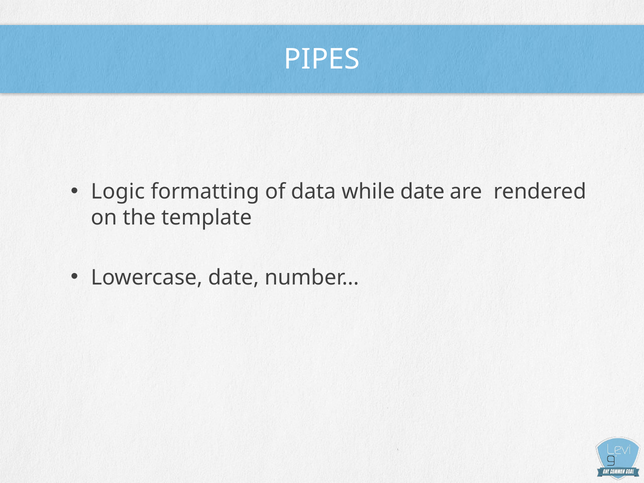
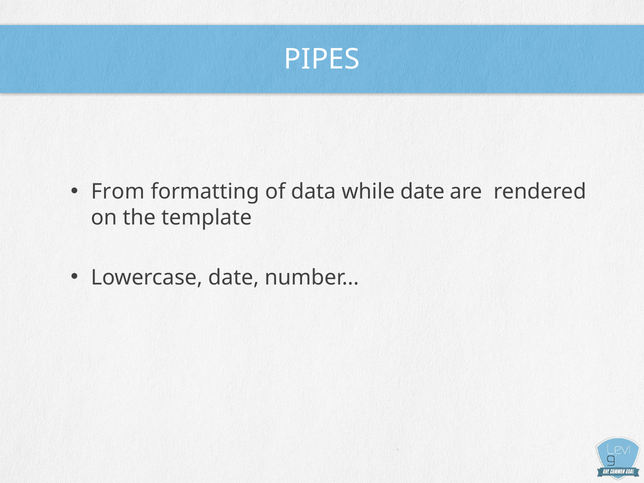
Logic: Logic -> From
